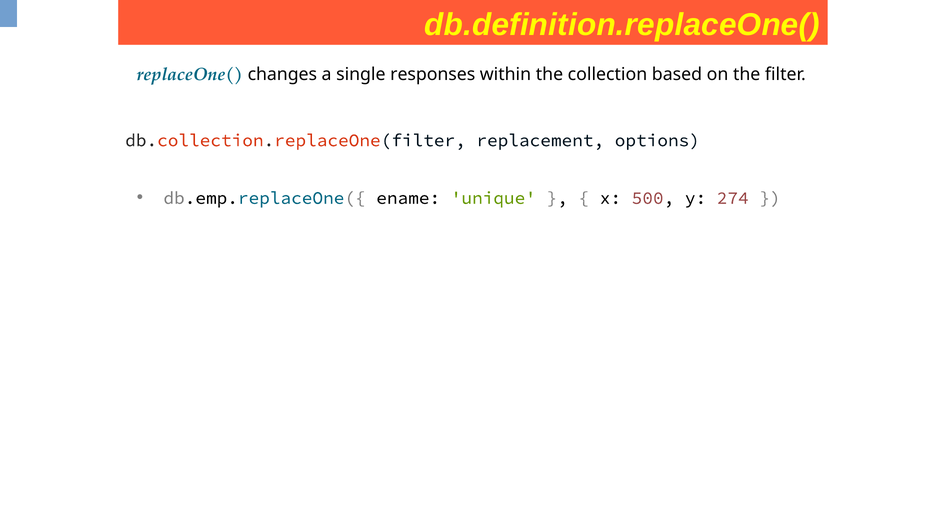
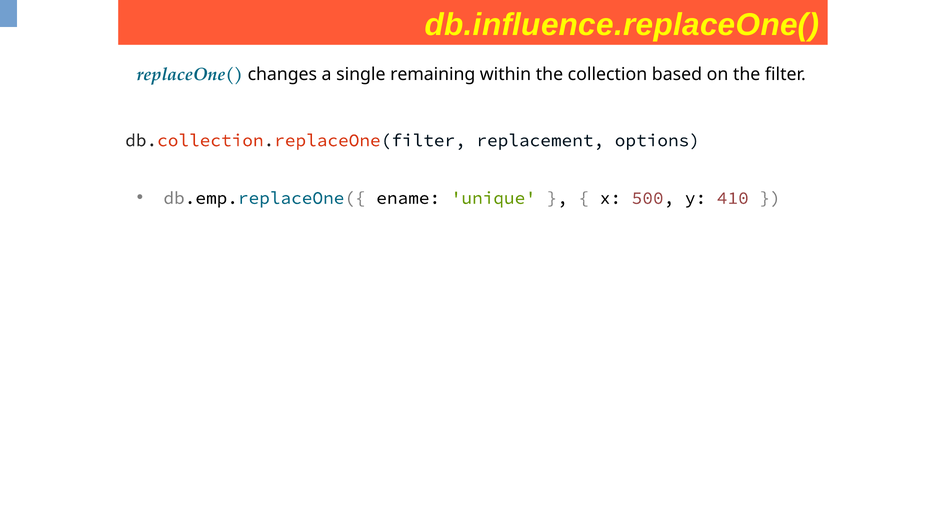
db.definition.replaceOne(: db.definition.replaceOne( -> db.influence.replaceOne(
responses: responses -> remaining
274: 274 -> 410
